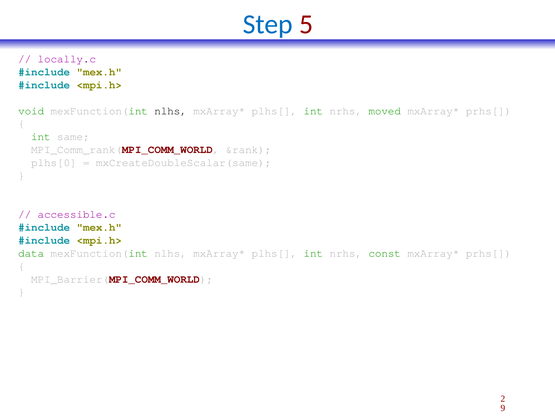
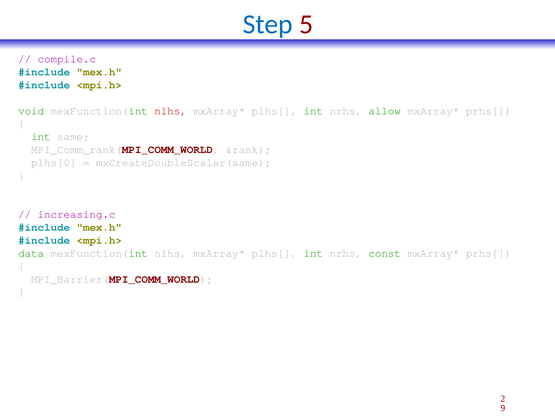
locally.c: locally.c -> compile.c
nlhs at (171, 111) colour: black -> red
moved: moved -> allow
accessible.c: accessible.c -> increasing.c
